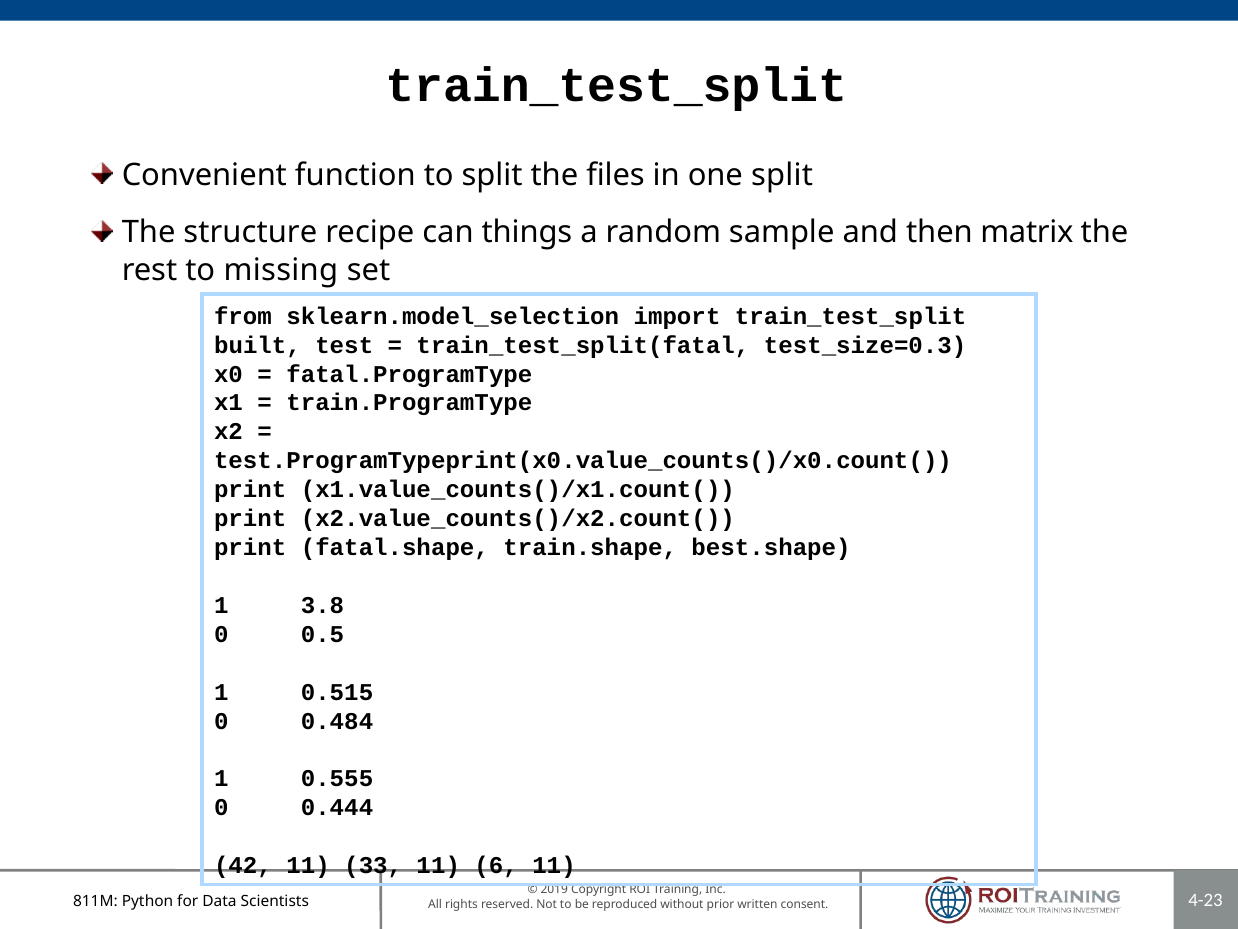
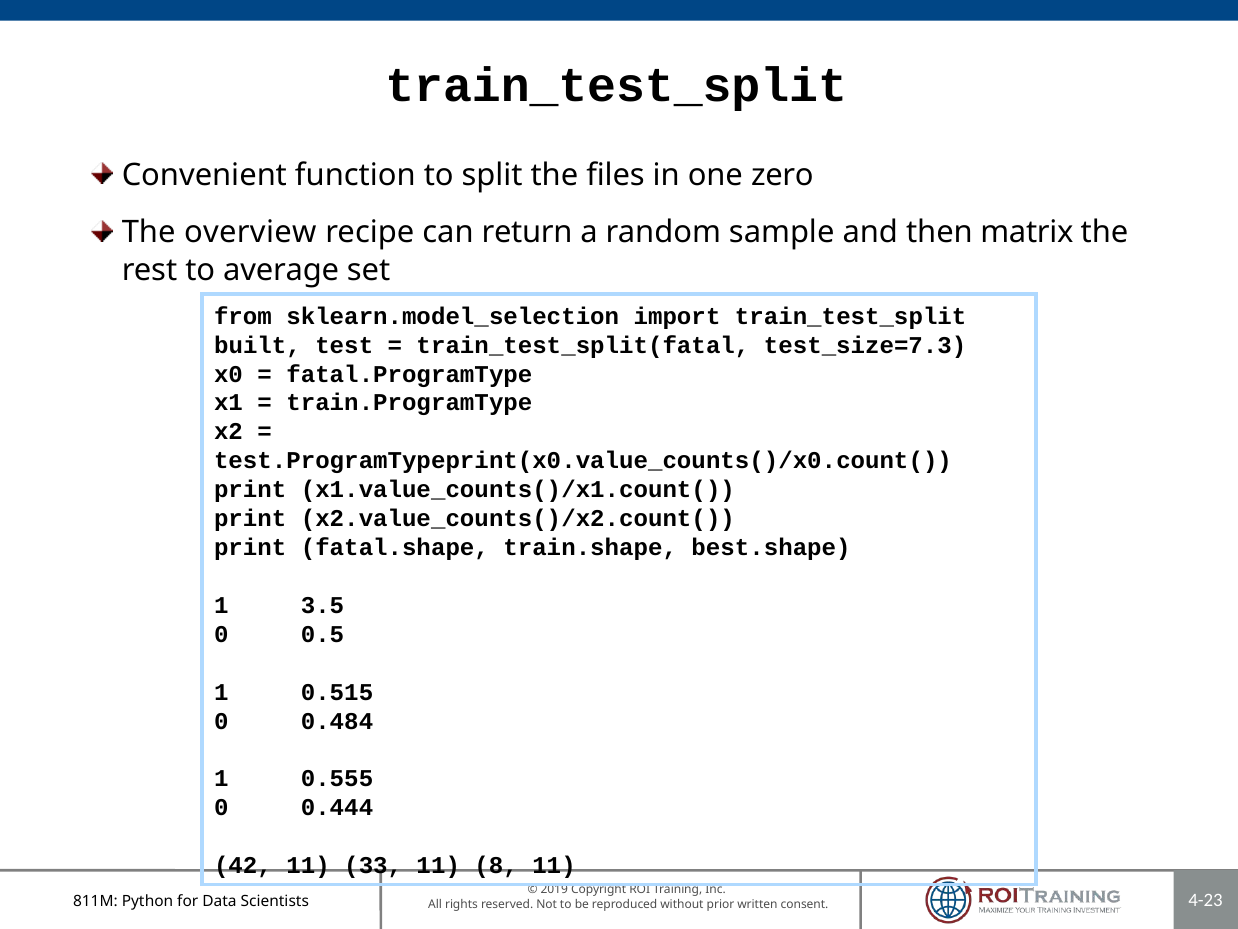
one split: split -> zero
structure: structure -> overview
things: things -> return
missing: missing -> average
test_size=0.3: test_size=0.3 -> test_size=7.3
3.8: 3.8 -> 3.5
6: 6 -> 8
